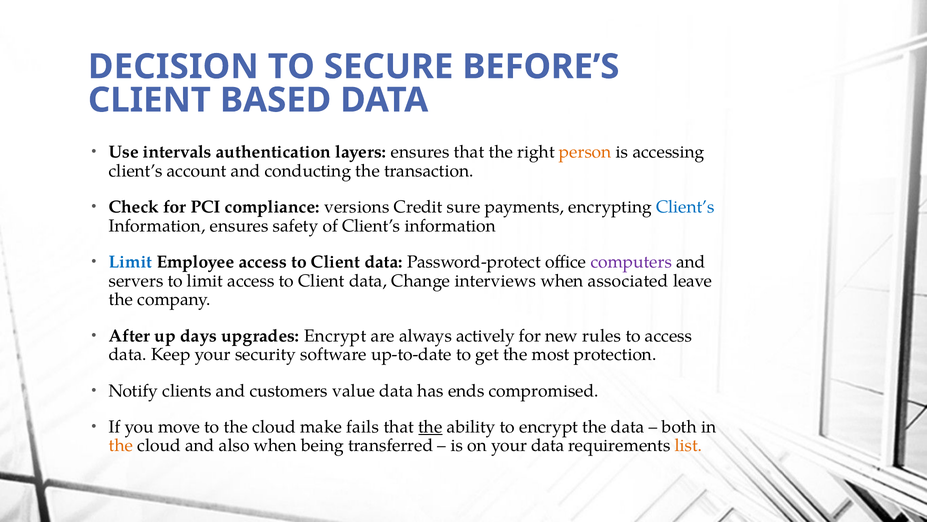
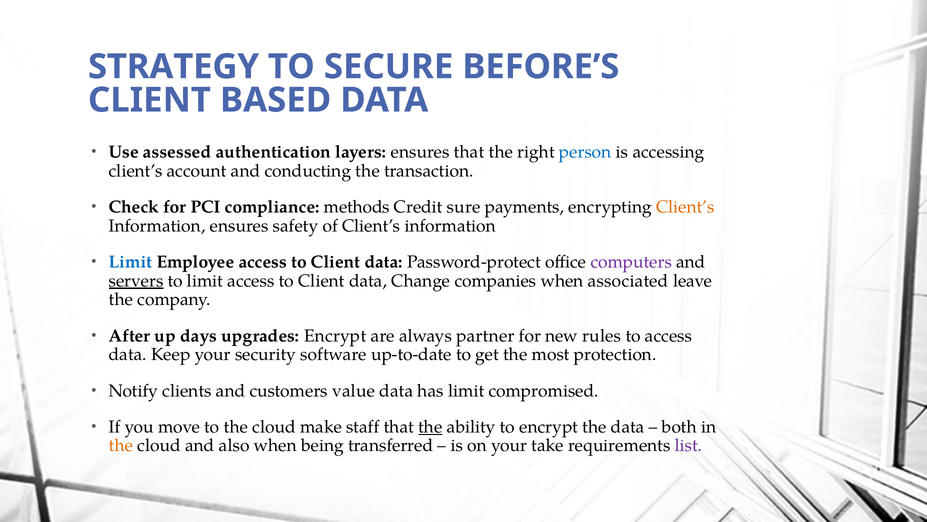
DECISION: DECISION -> STRATEGY
intervals: intervals -> assessed
person colour: orange -> blue
versions: versions -> methods
Client’s at (685, 207) colour: blue -> orange
servers underline: none -> present
interviews: interviews -> companies
actively: actively -> partner
has ends: ends -> limit
fails: fails -> staff
your data: data -> take
list colour: orange -> purple
